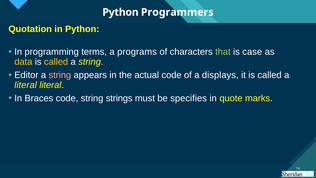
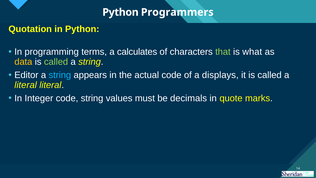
programs: programs -> calculates
case: case -> what
called at (56, 62) colour: yellow -> light green
string at (60, 75) colour: pink -> light blue
Braces: Braces -> Integer
strings: strings -> values
specifies: specifies -> decimals
